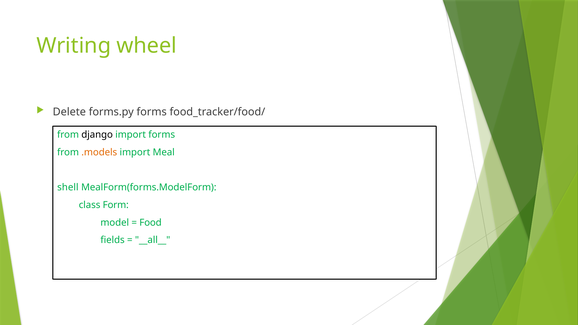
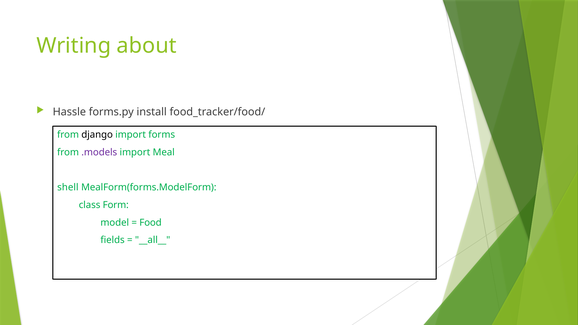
wheel: wheel -> about
Delete: Delete -> Hassle
forms.py forms: forms -> install
.models colour: orange -> purple
